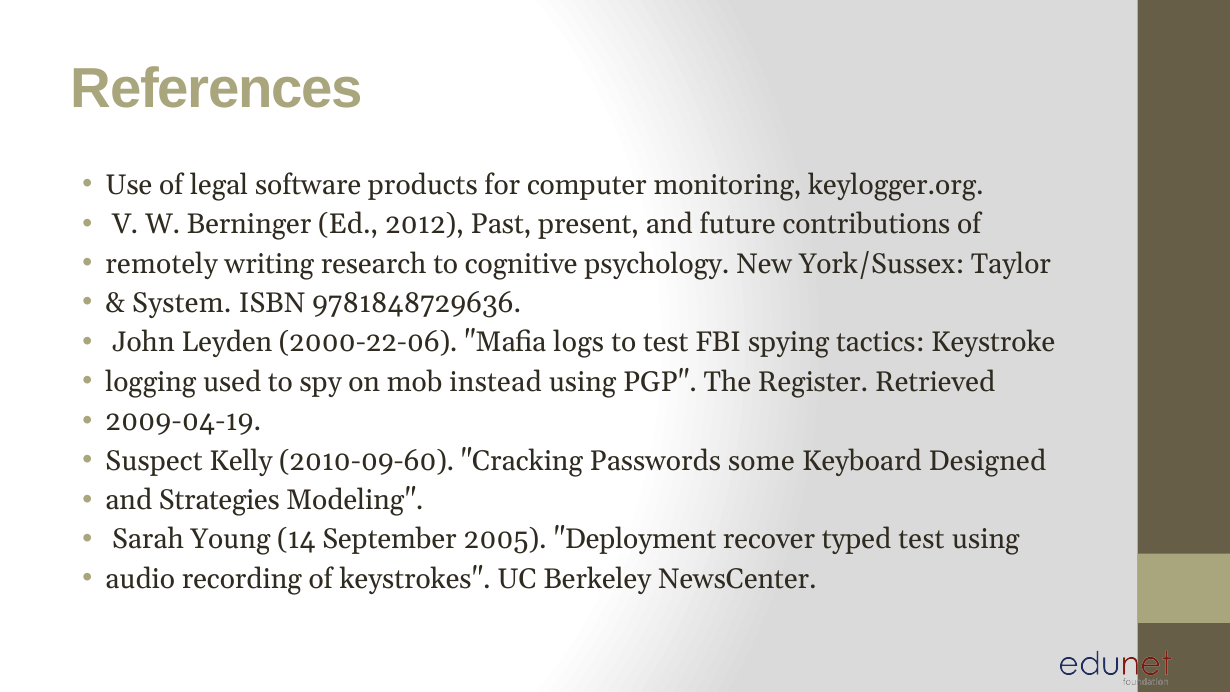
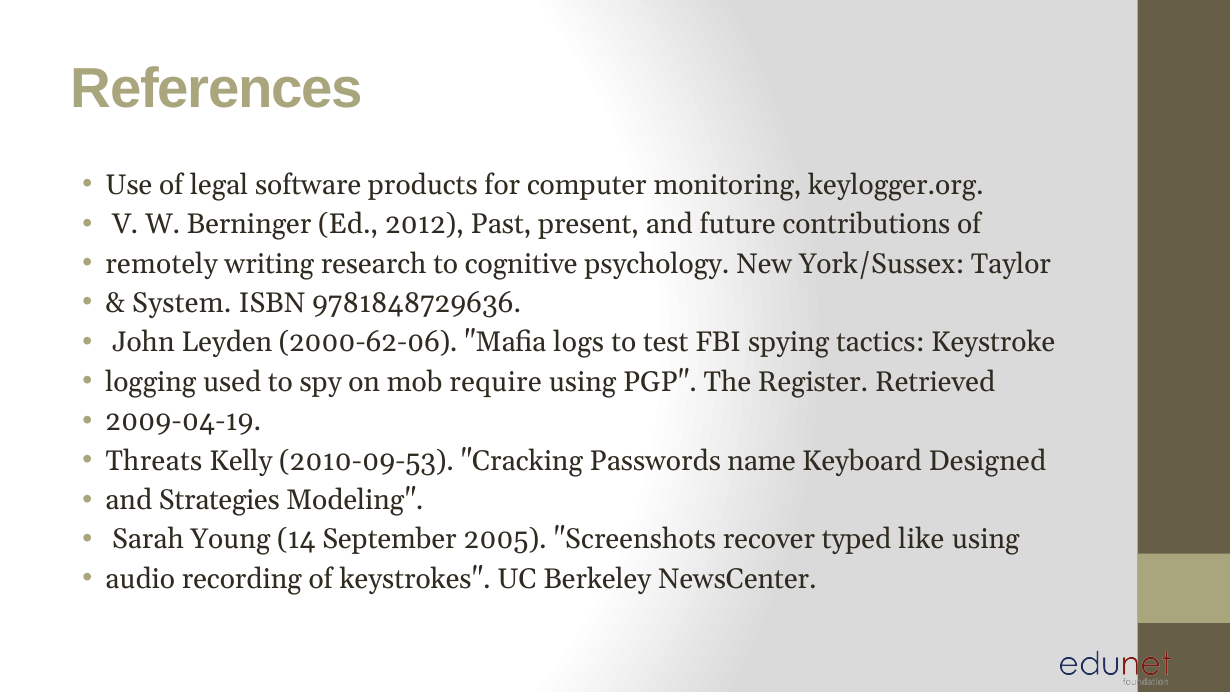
2000-22-06: 2000-22-06 -> 2000-62-06
instead: instead -> require
Suspect: Suspect -> Threats
2010-09-60: 2010-09-60 -> 2010-09-53
some: some -> name
Deployment: Deployment -> Screenshots
typed test: test -> like
